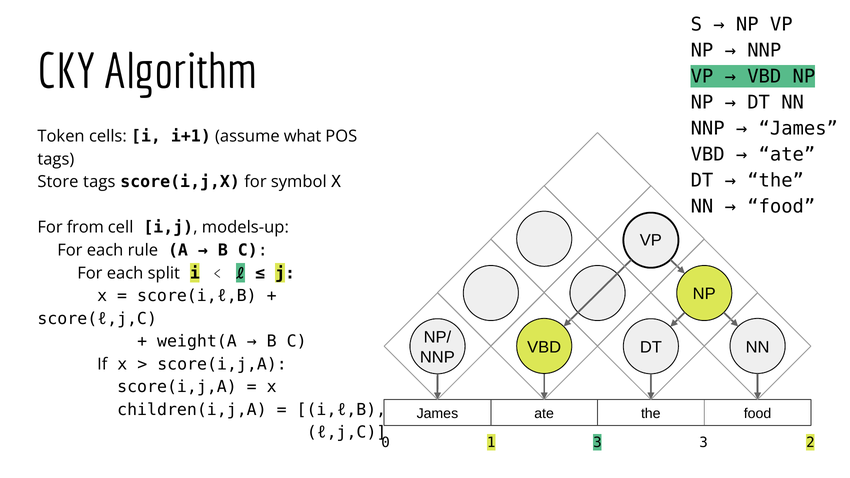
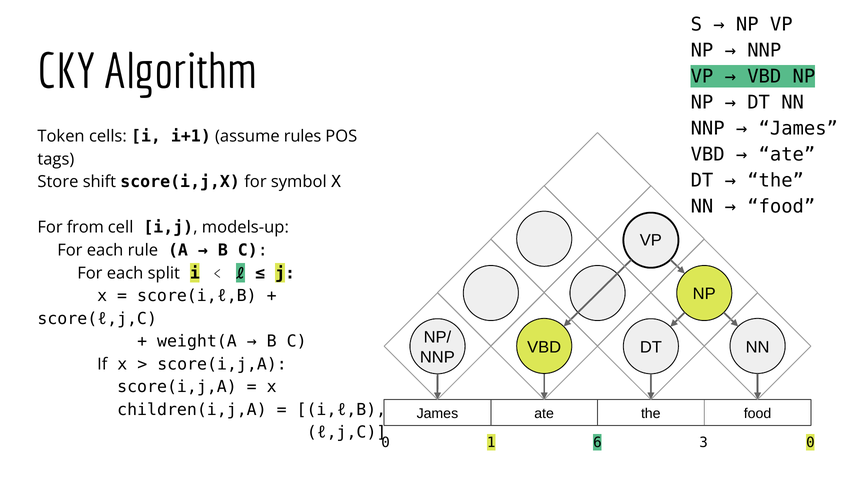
what: what -> rules
Store tags: tags -> shift
1 3: 3 -> 6
3 2: 2 -> 0
